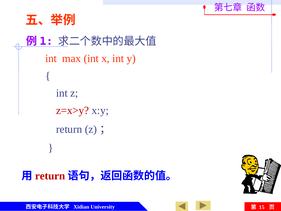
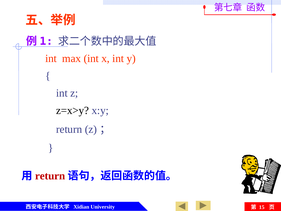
z=x>y colour: red -> black
